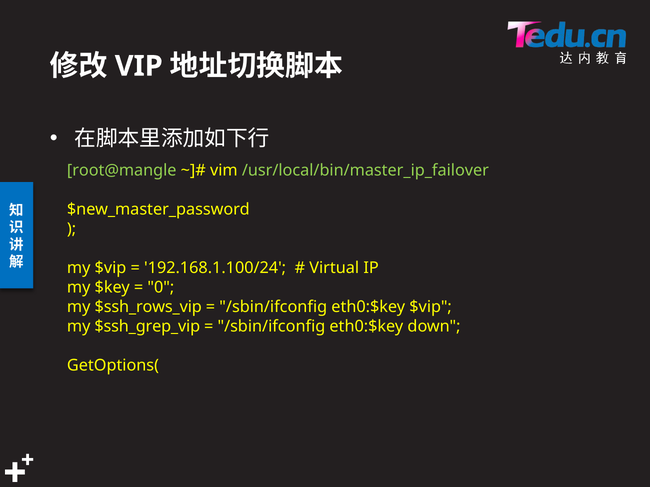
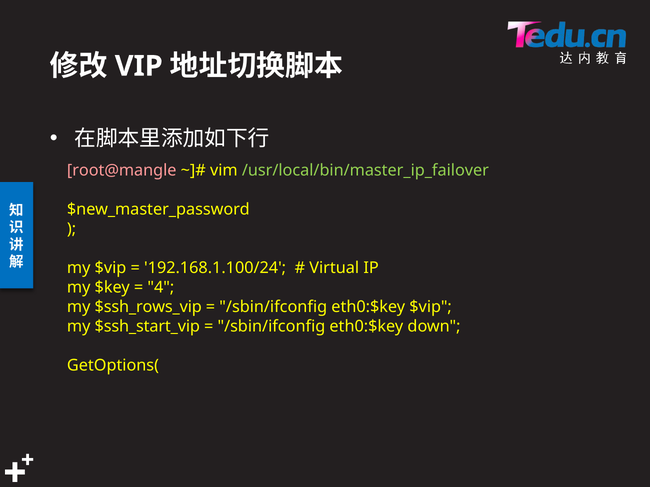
root@mangle colour: light green -> pink
0: 0 -> 4
$ssh_grep_vip: $ssh_grep_vip -> $ssh_start_vip
